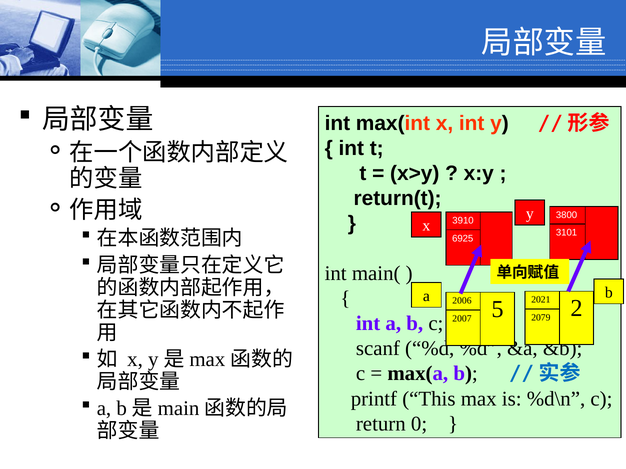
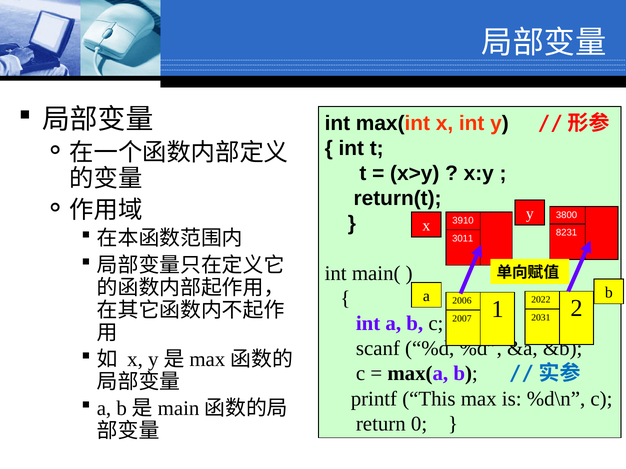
3101: 3101 -> 8231
6925: 6925 -> 3011
2021: 2021 -> 2022
5: 5 -> 1
2079: 2079 -> 2031
